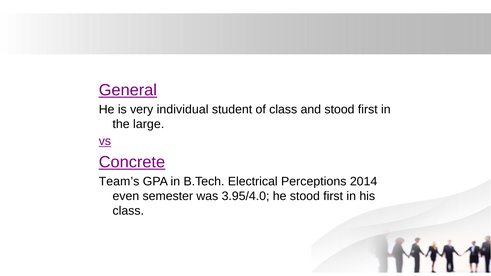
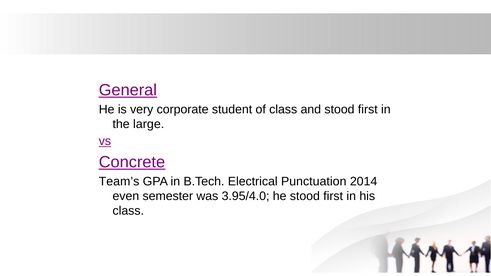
individual: individual -> corporate
Perceptions: Perceptions -> Punctuation
